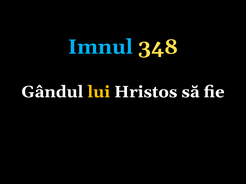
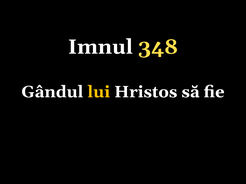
Imnul colour: light blue -> white
